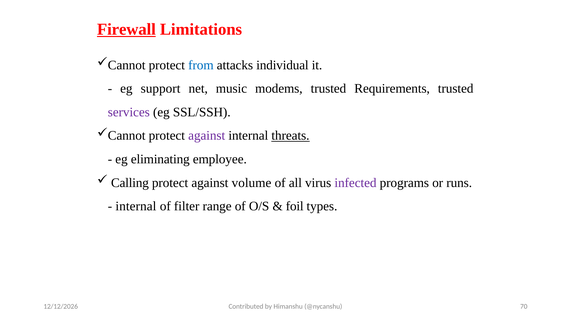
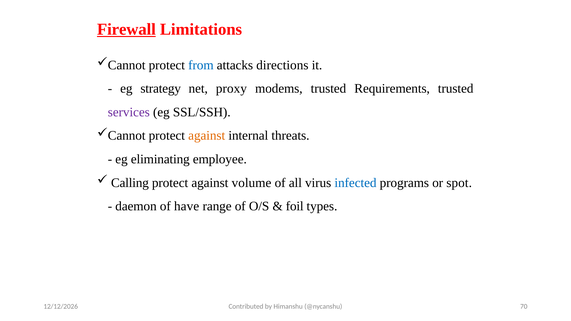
individual: individual -> directions
support: support -> strategy
music: music -> proxy
against at (207, 136) colour: purple -> orange
threats underline: present -> none
infected colour: purple -> blue
runs: runs -> spot
internal at (136, 206): internal -> daemon
filter: filter -> have
